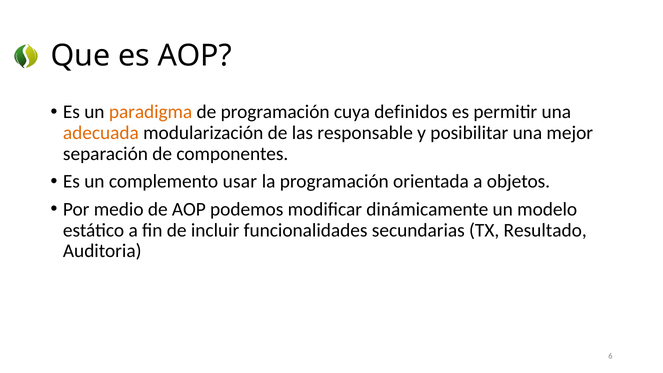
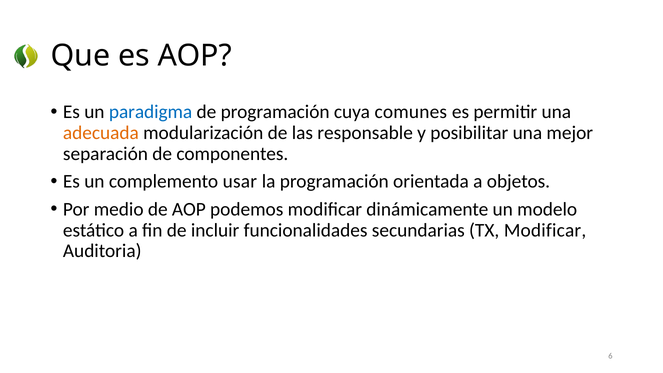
paradigma colour: orange -> blue
definidos: definidos -> comunes
TX Resultado: Resultado -> Modificar
